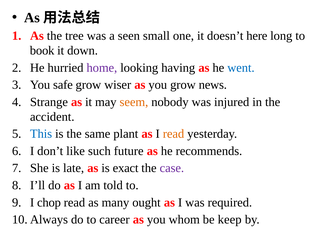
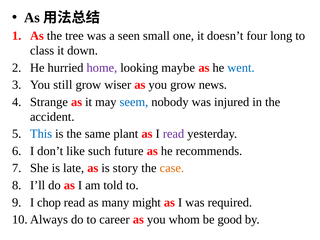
here: here -> four
book: book -> class
having: having -> maybe
safe: safe -> still
seem colour: orange -> blue
read at (174, 134) colour: orange -> purple
exact: exact -> story
case colour: purple -> orange
ought: ought -> might
keep: keep -> good
